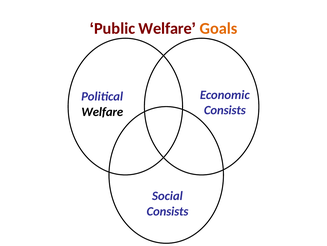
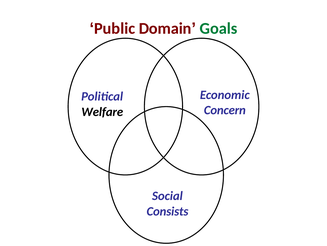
Public Welfare: Welfare -> Domain
Goals colour: orange -> green
Consists at (225, 110): Consists -> Concern
